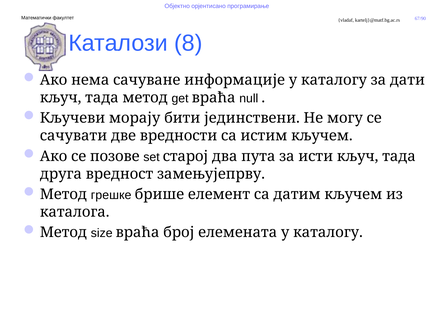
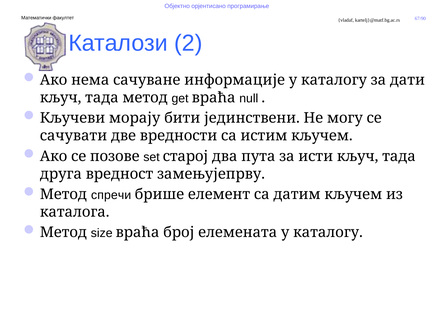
8: 8 -> 2
грешке: грешке -> спречи
